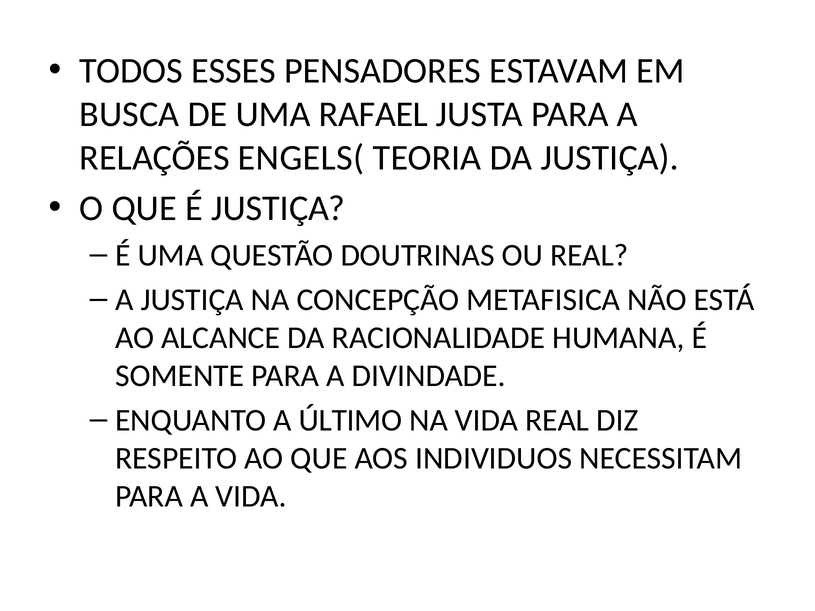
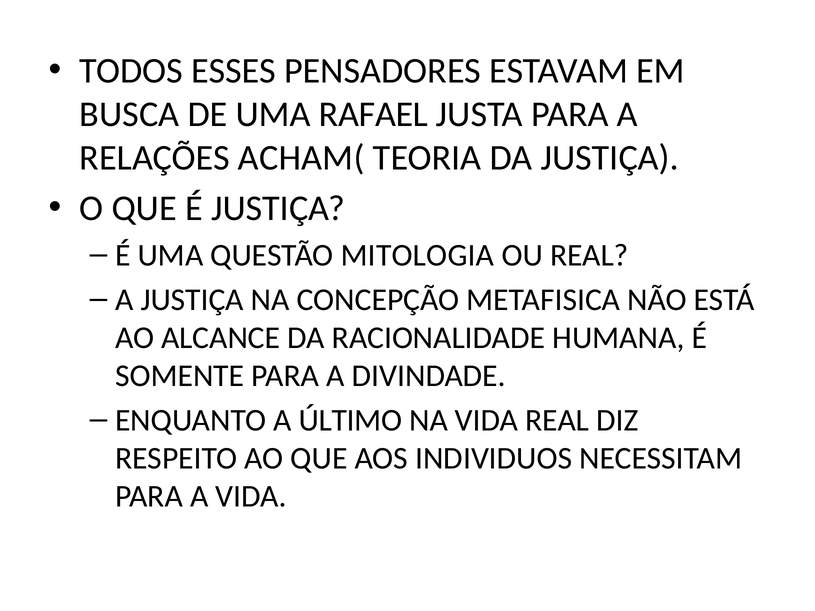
ENGELS(: ENGELS( -> ACHAM(
DOUTRINAS: DOUTRINAS -> MITOLOGIA
